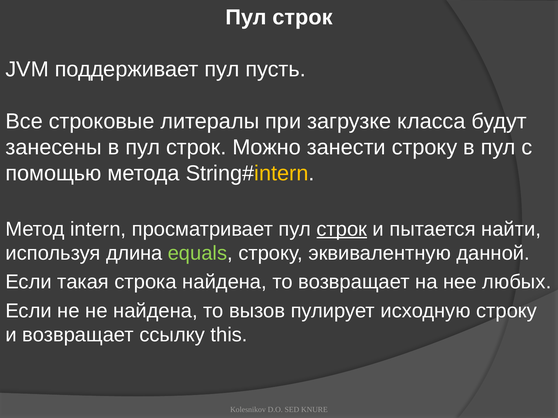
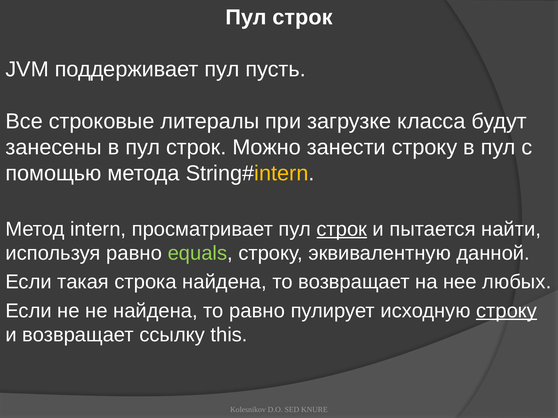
используя длина: длина -> равно
то вызов: вызов -> равно
строку at (507, 311) underline: none -> present
